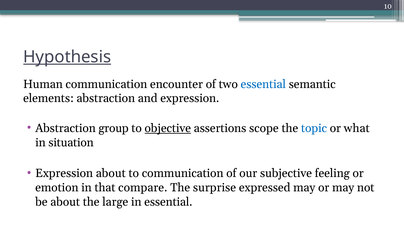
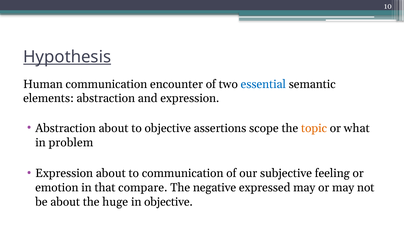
Abstraction group: group -> about
objective at (168, 128) underline: present -> none
topic colour: blue -> orange
situation: situation -> problem
surprise: surprise -> negative
large: large -> huge
in essential: essential -> objective
